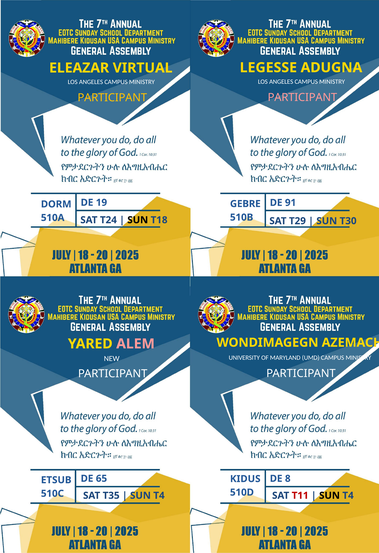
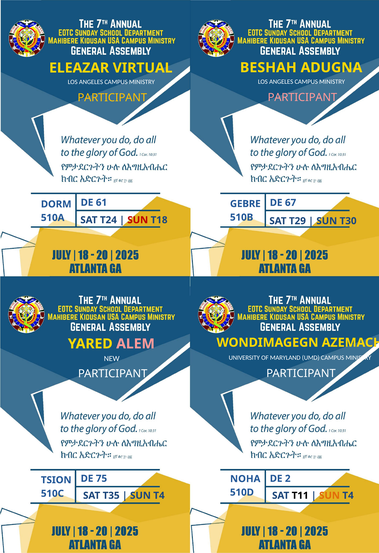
LEGESSE: LEGESSE -> BESHAH
19: 19 -> 61
91: 91 -> 67
SUN at (138, 220) colour: black -> red
65: 65 -> 75
8: 8 -> 2
KIDUS: KIDUS -> NOHA
ETSUB: ETSUB -> TSION
T11 colour: red -> black
SUN at (329, 496) colour: black -> orange
